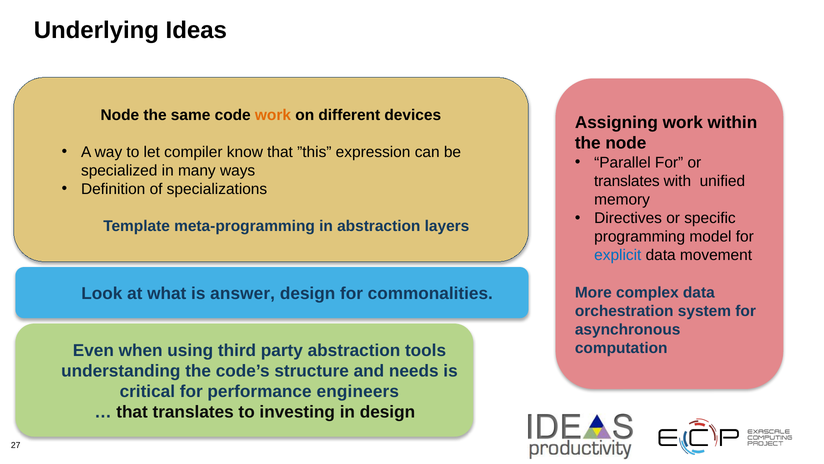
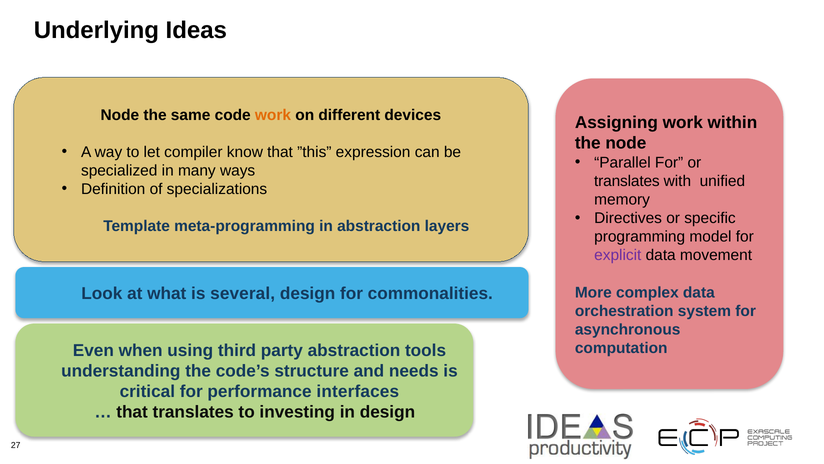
explicit colour: blue -> purple
answer: answer -> several
engineers: engineers -> interfaces
